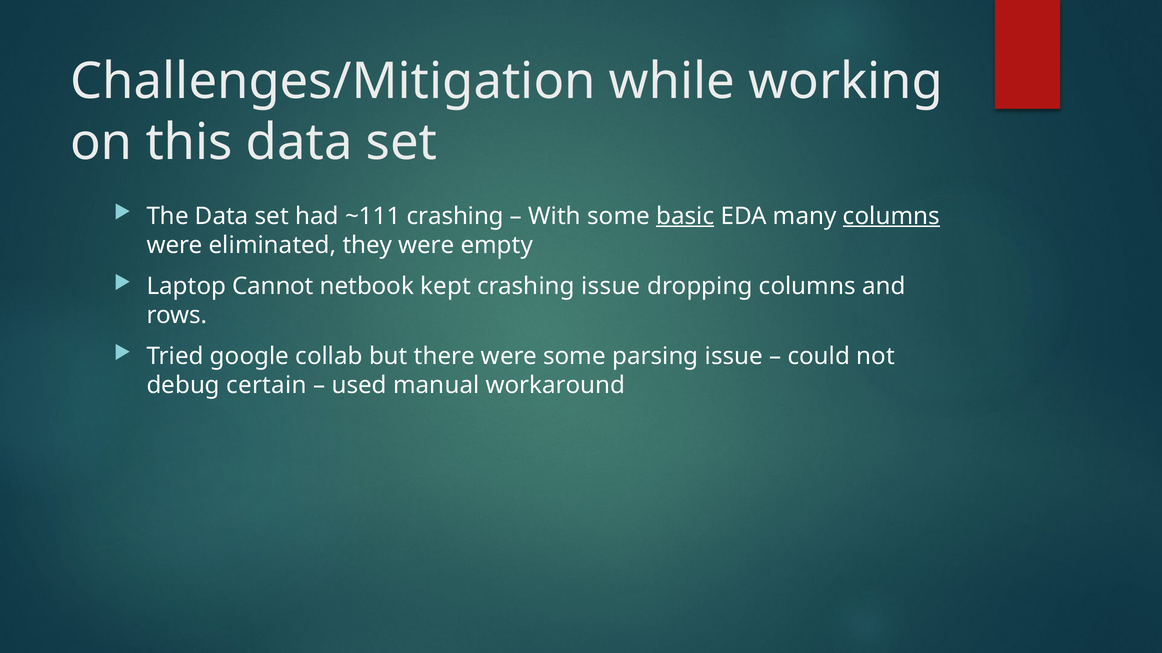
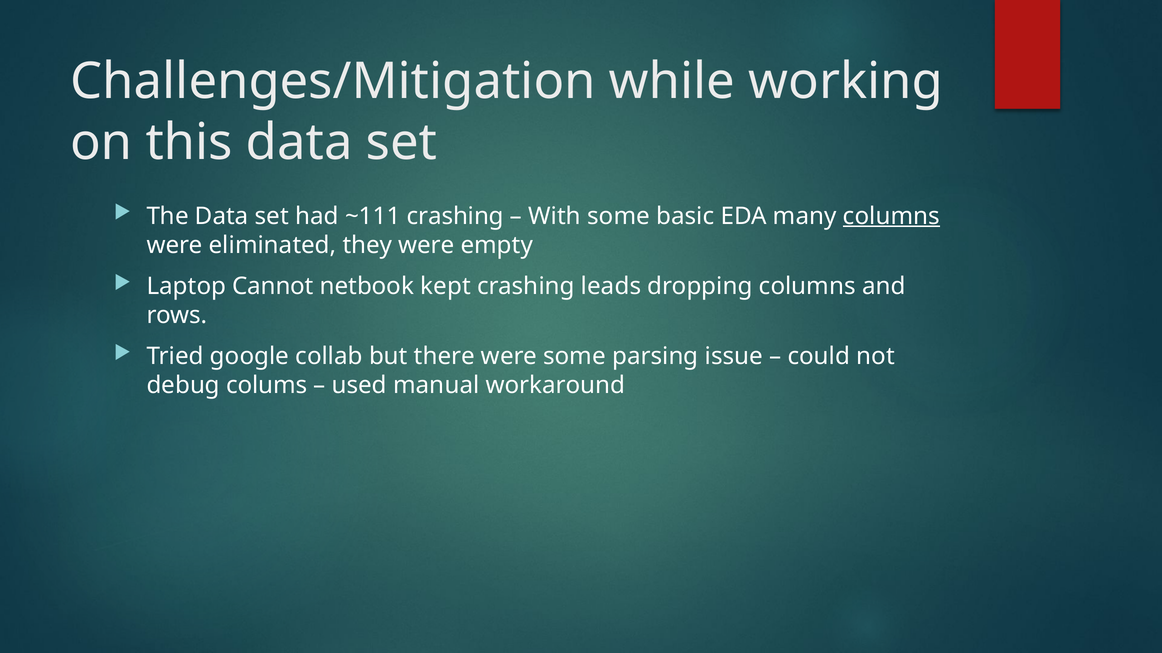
basic underline: present -> none
crashing issue: issue -> leads
certain: certain -> colums
